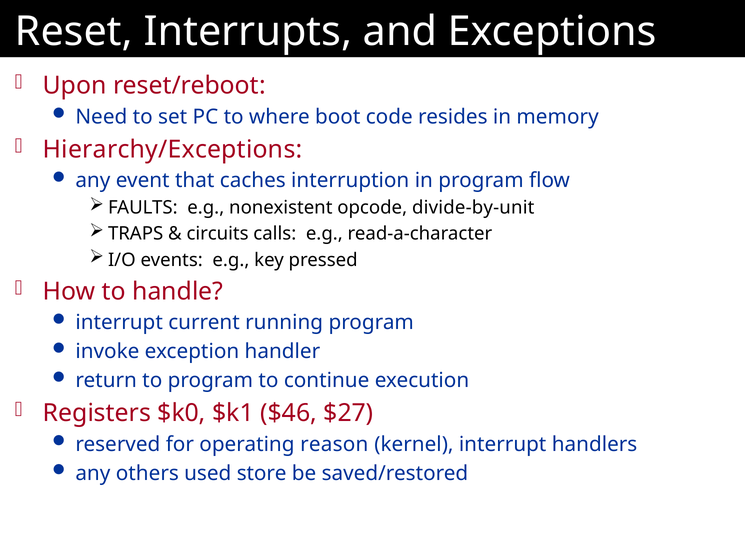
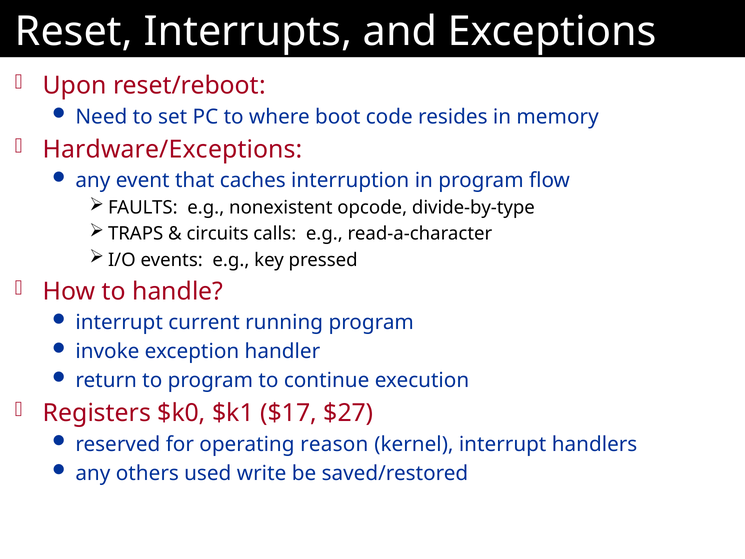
Hierarchy/Exceptions: Hierarchy/Exceptions -> Hardware/Exceptions
divide-by-unit: divide-by-unit -> divide-by-type
$46: $46 -> $17
store: store -> write
